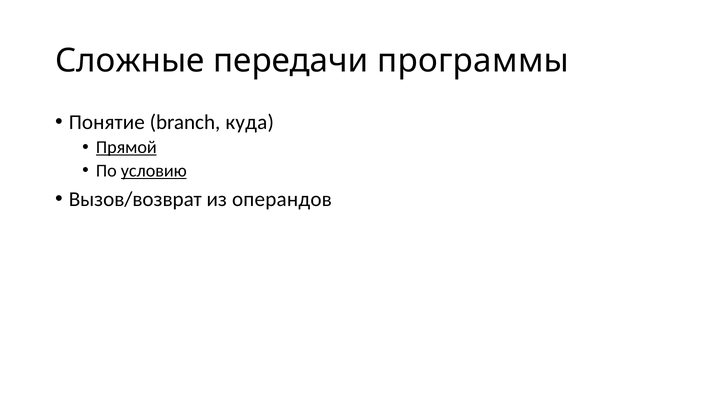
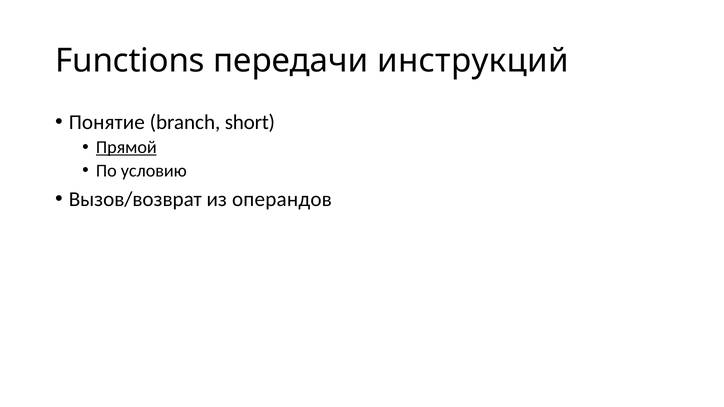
Сложные: Сложные -> Functions
программы: программы -> инструкций
куда: куда -> short
условию underline: present -> none
